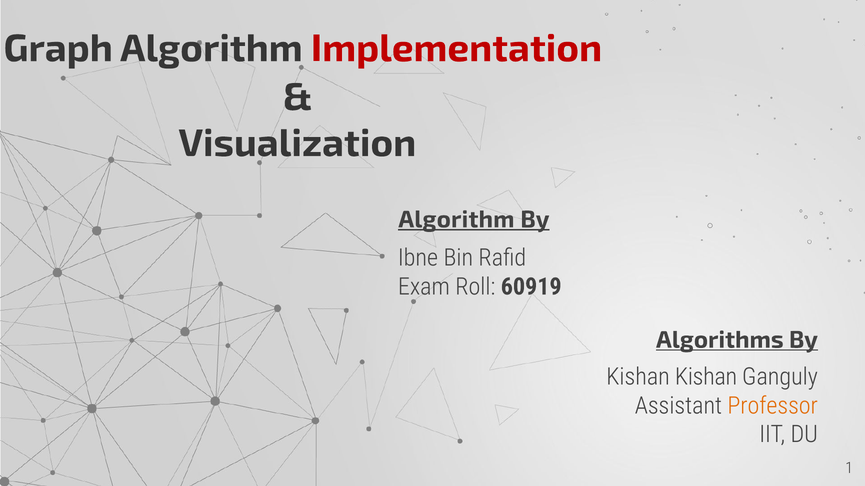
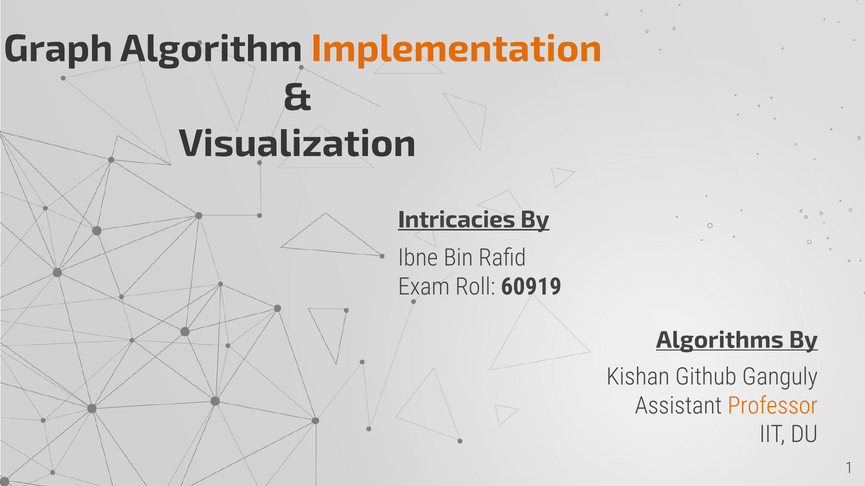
Implementation colour: red -> orange
Algorithm at (456, 220): Algorithm -> Intricacies
Kishan Kishan: Kishan -> Github
